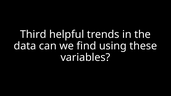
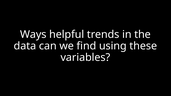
Third: Third -> Ways
